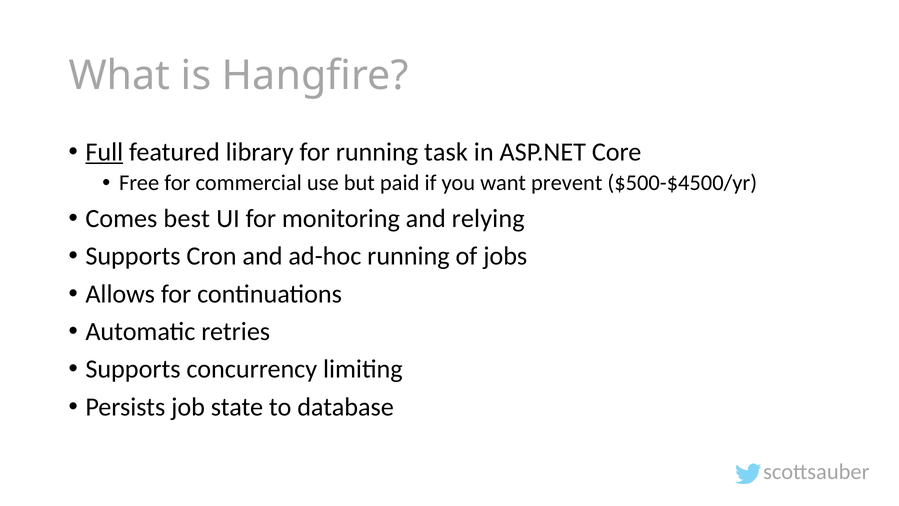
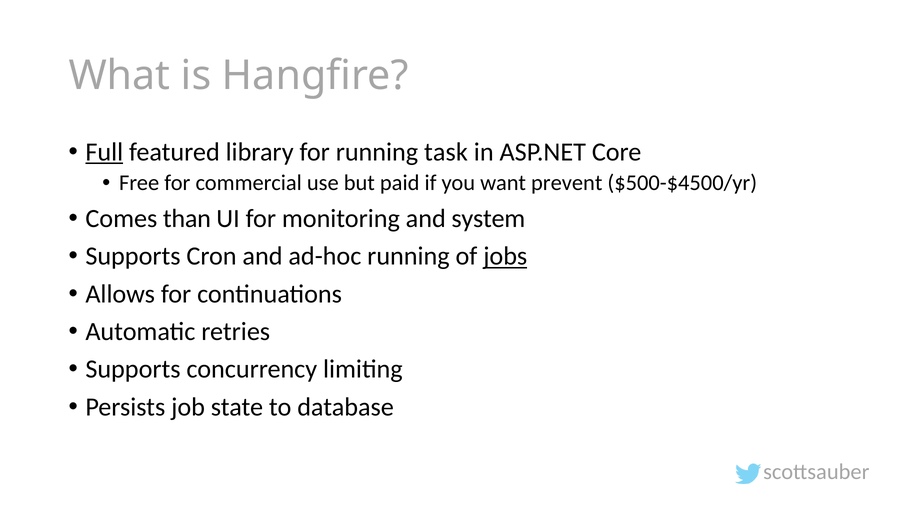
best: best -> than
relying: relying -> system
jobs underline: none -> present
